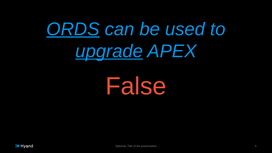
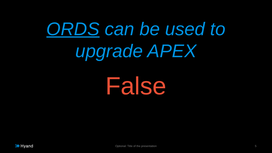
upgrade underline: present -> none
